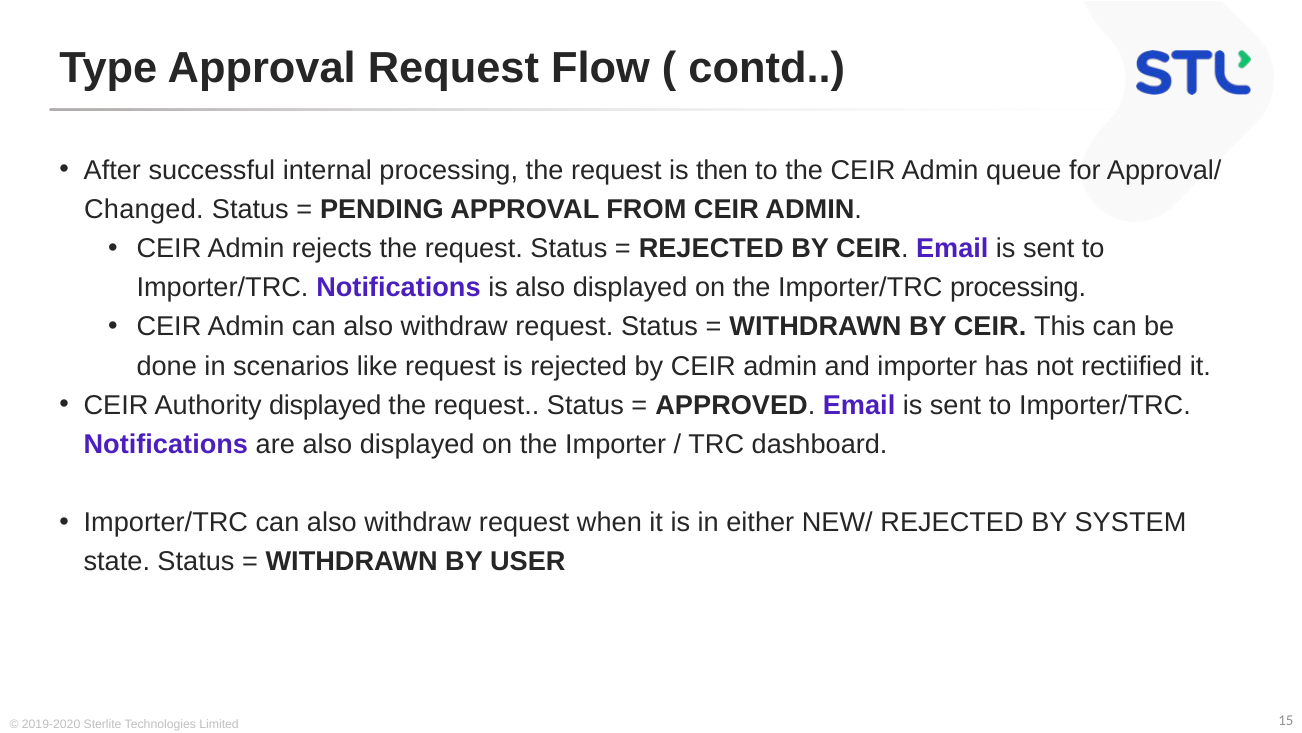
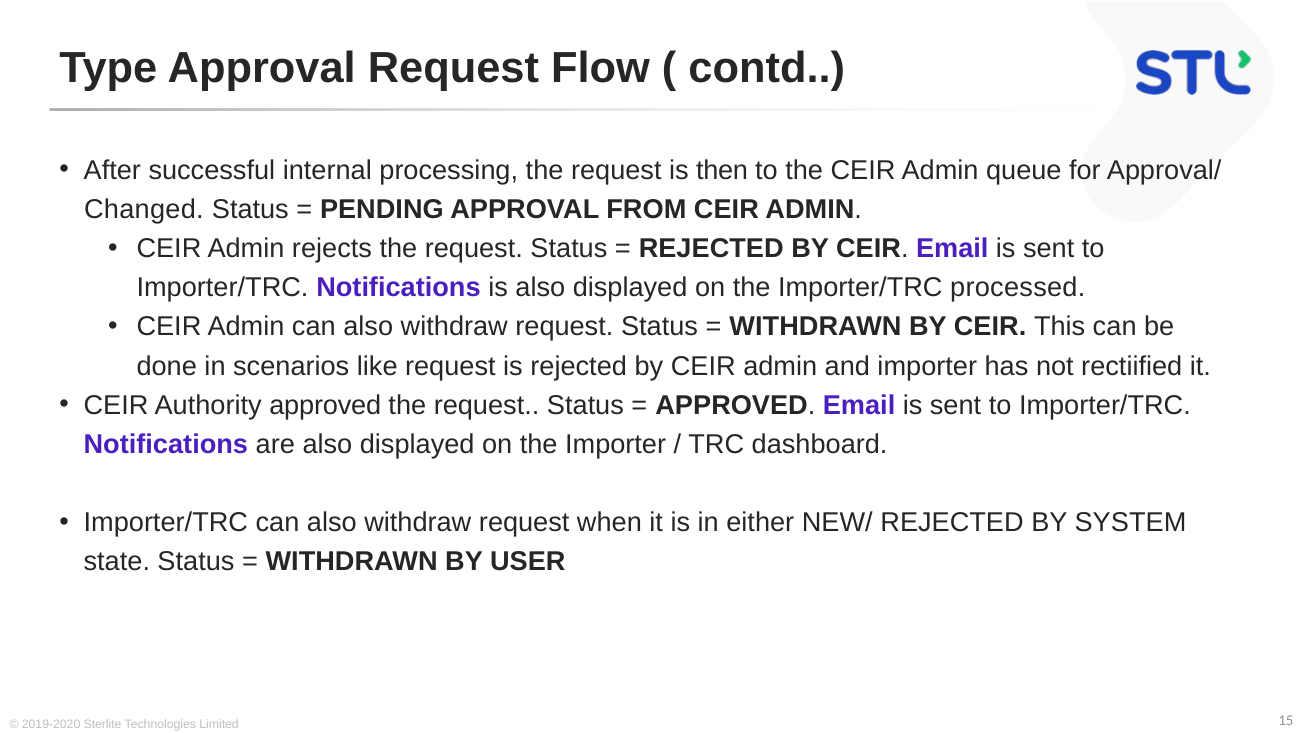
Importer/TRC processing: processing -> processed
Authority displayed: displayed -> approved
